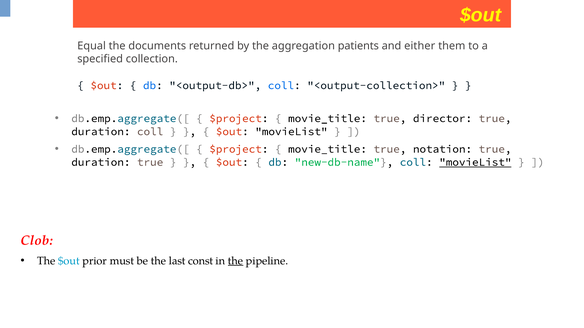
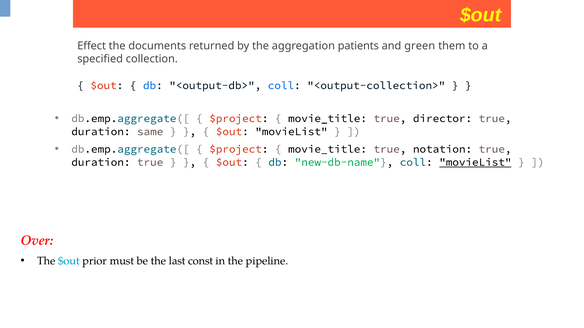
Equal: Equal -> Effect
either: either -> green
duration coll: coll -> same
Clob: Clob -> Over
the at (236, 261) underline: present -> none
